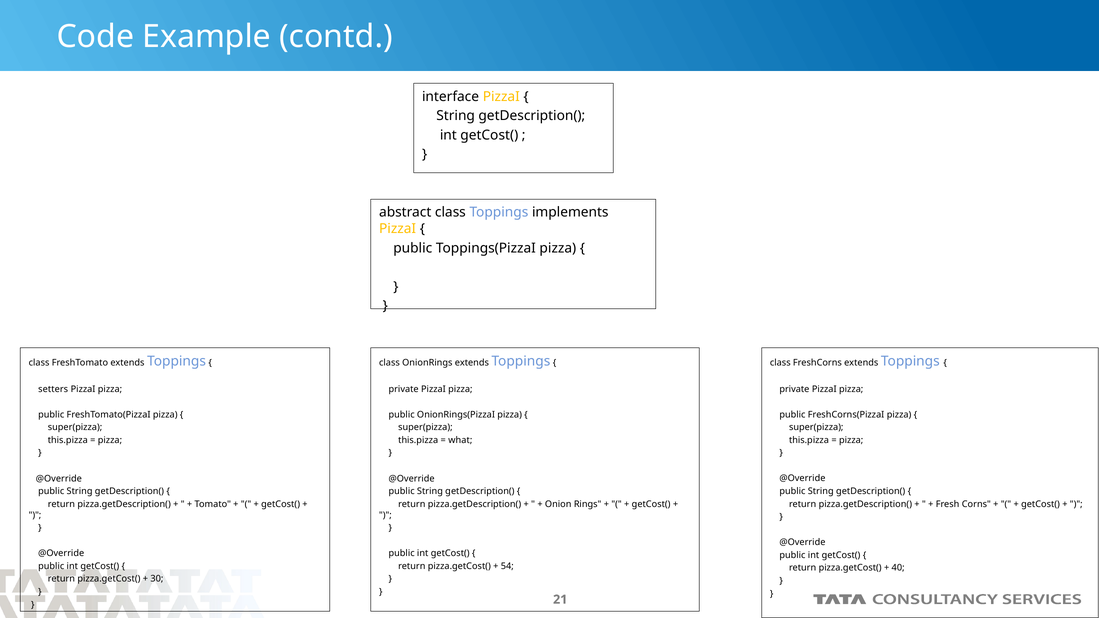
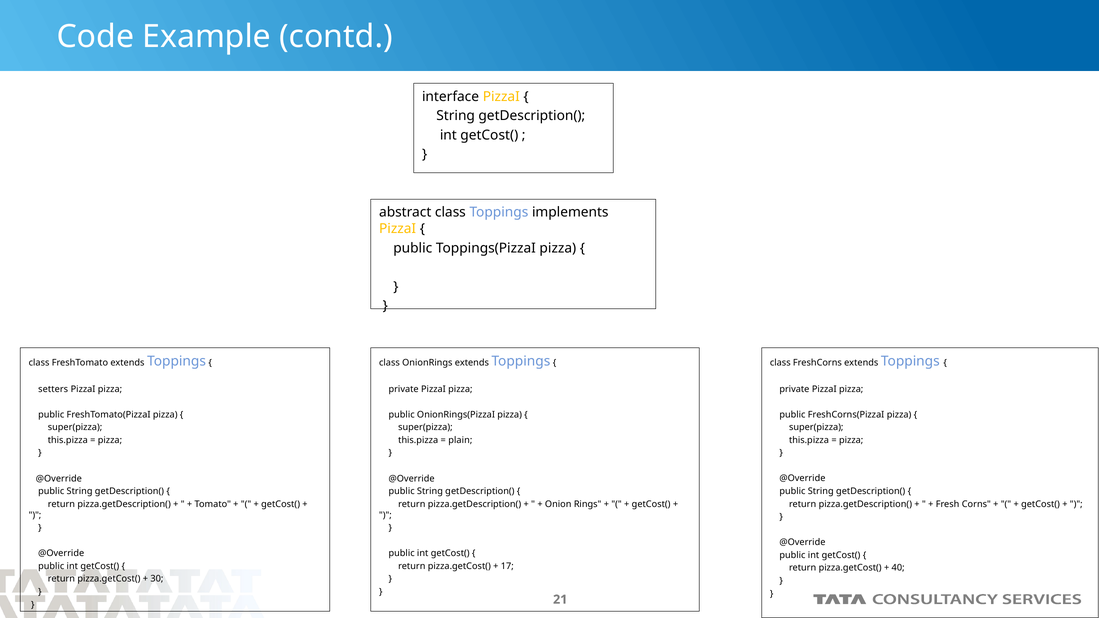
what: what -> plain
54: 54 -> 17
